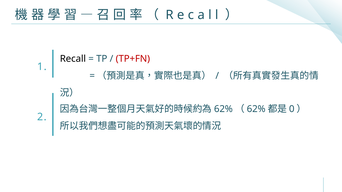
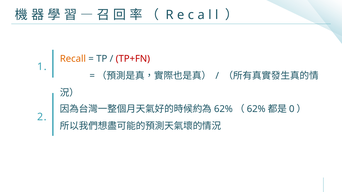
Recall colour: black -> orange
